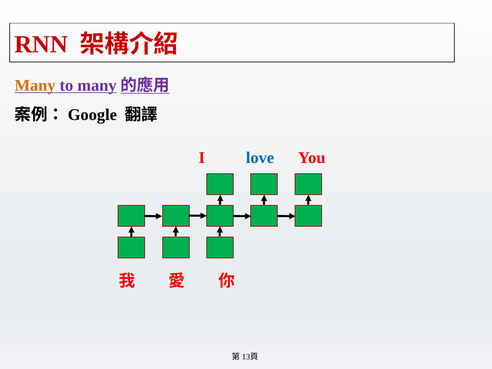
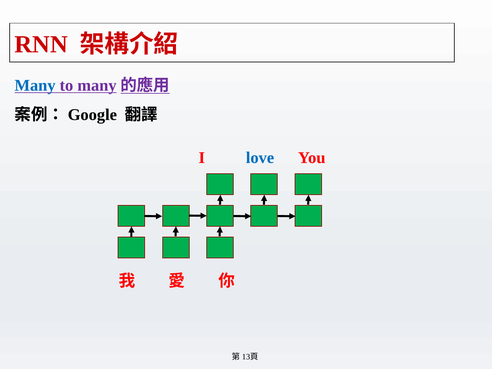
Many colour: orange -> blue
